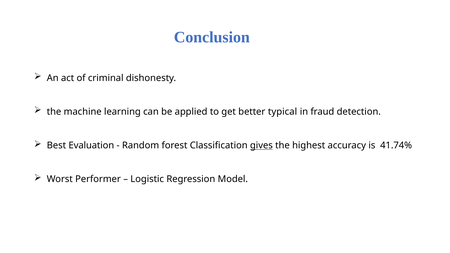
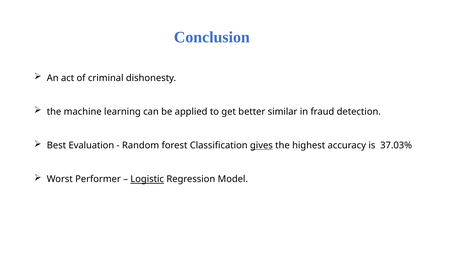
typical: typical -> similar
41.74%: 41.74% -> 37.03%
Logistic underline: none -> present
